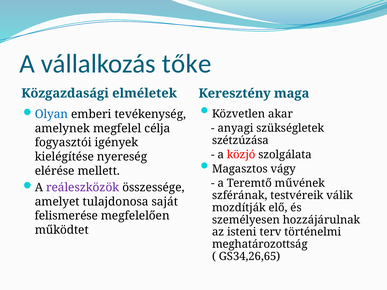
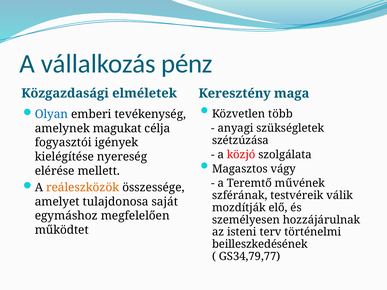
tőke: tőke -> pénz
akar: akar -> több
megfelel: megfelel -> magukat
reáleszközök colour: purple -> orange
felismerése: felismerése -> egymáshoz
meghatározottság: meghatározottság -> beilleszkedésének
GS34,26,65: GS34,26,65 -> GS34,79,77
